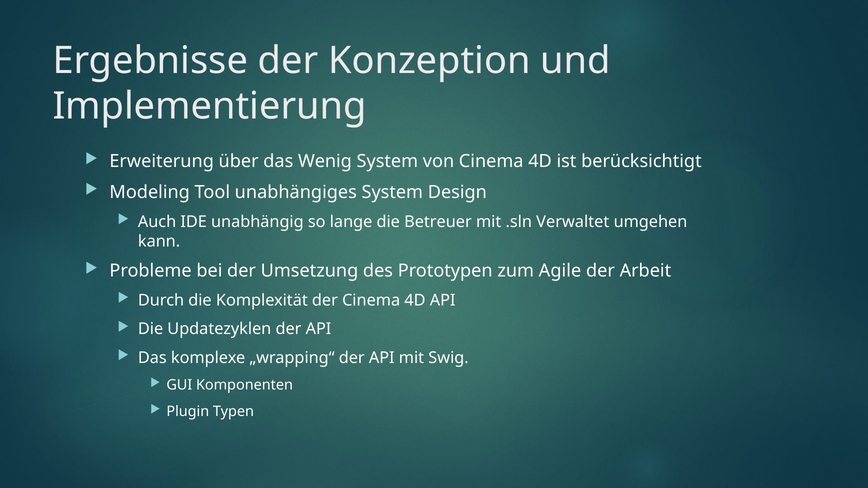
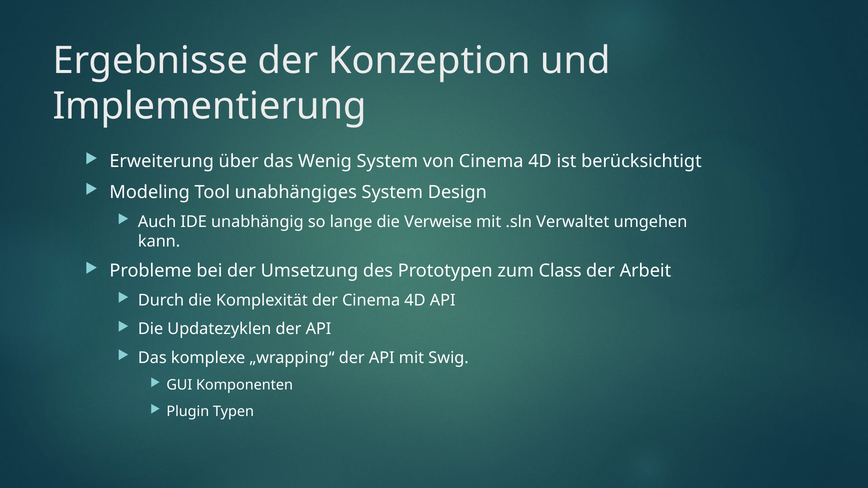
Betreuer: Betreuer -> Verweise
Agile: Agile -> Class
